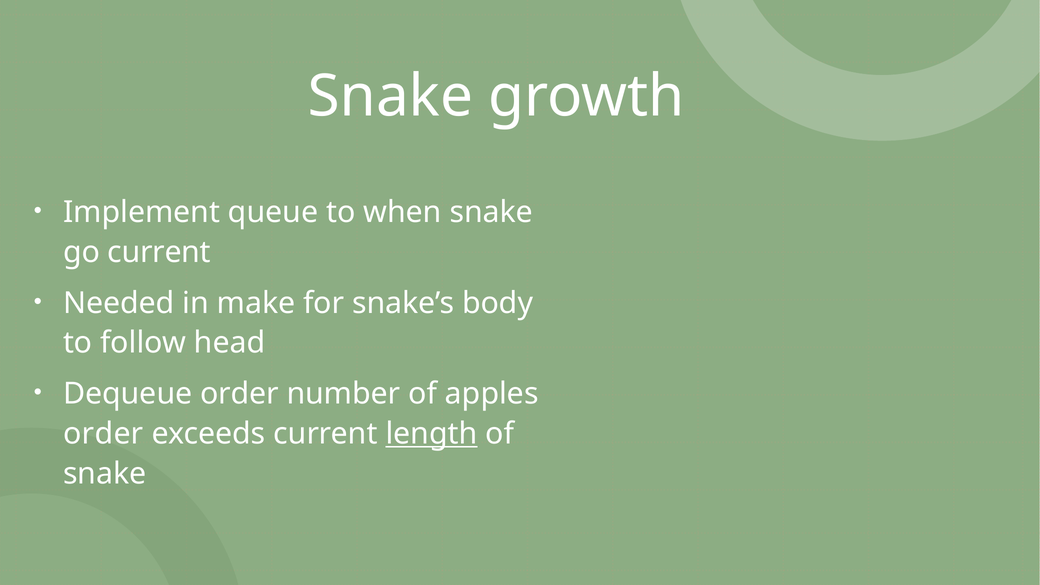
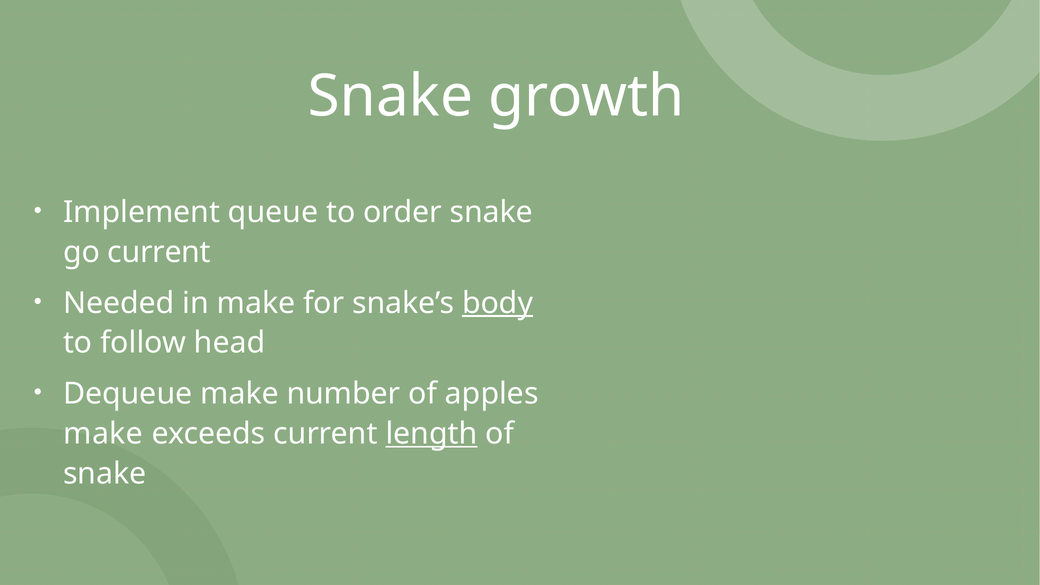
when: when -> order
body underline: none -> present
Dequeue order: order -> make
order at (103, 434): order -> make
